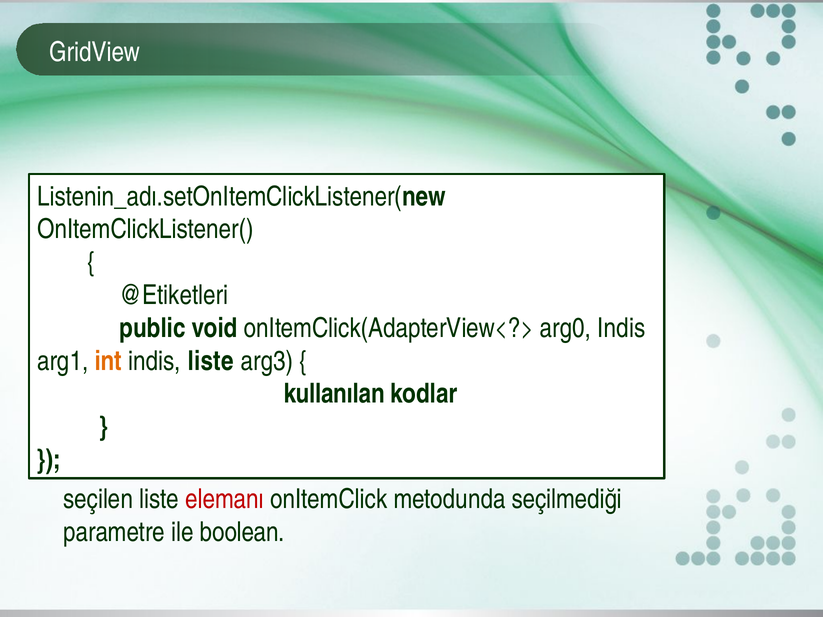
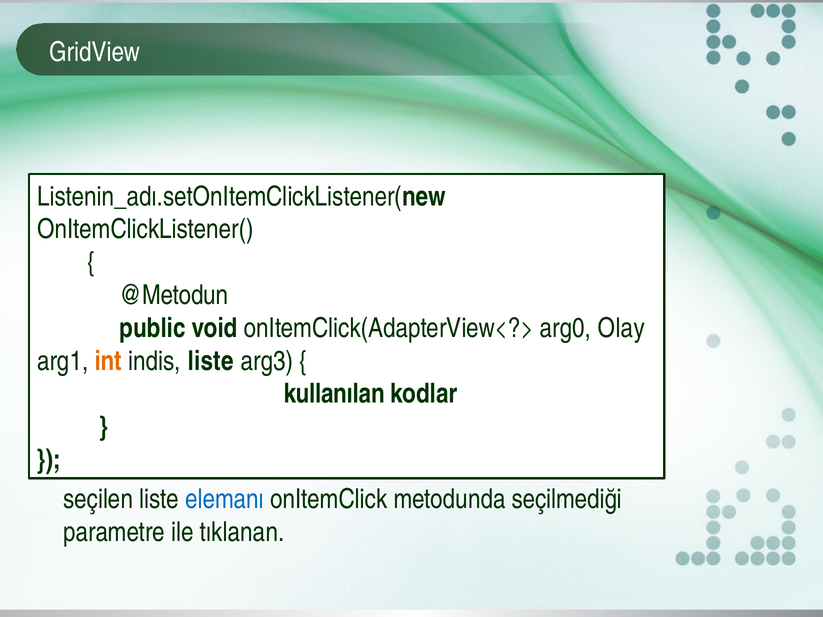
@Etiketleri: @Etiketleri -> @Metodun
arg0 Indis: Indis -> Olay
elemanı colour: red -> blue
boolean: boolean -> tıklanan
